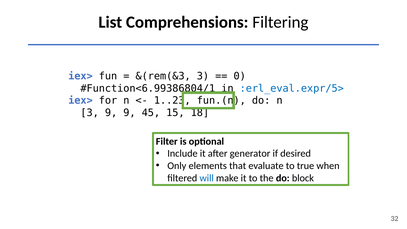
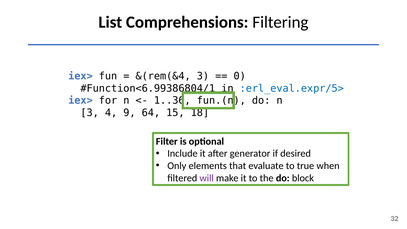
&(rem(&3: &(rem(&3 -> &(rem(&4
1..23: 1..23 -> 1..36
3 9: 9 -> 4
45: 45 -> 64
will colour: blue -> purple
